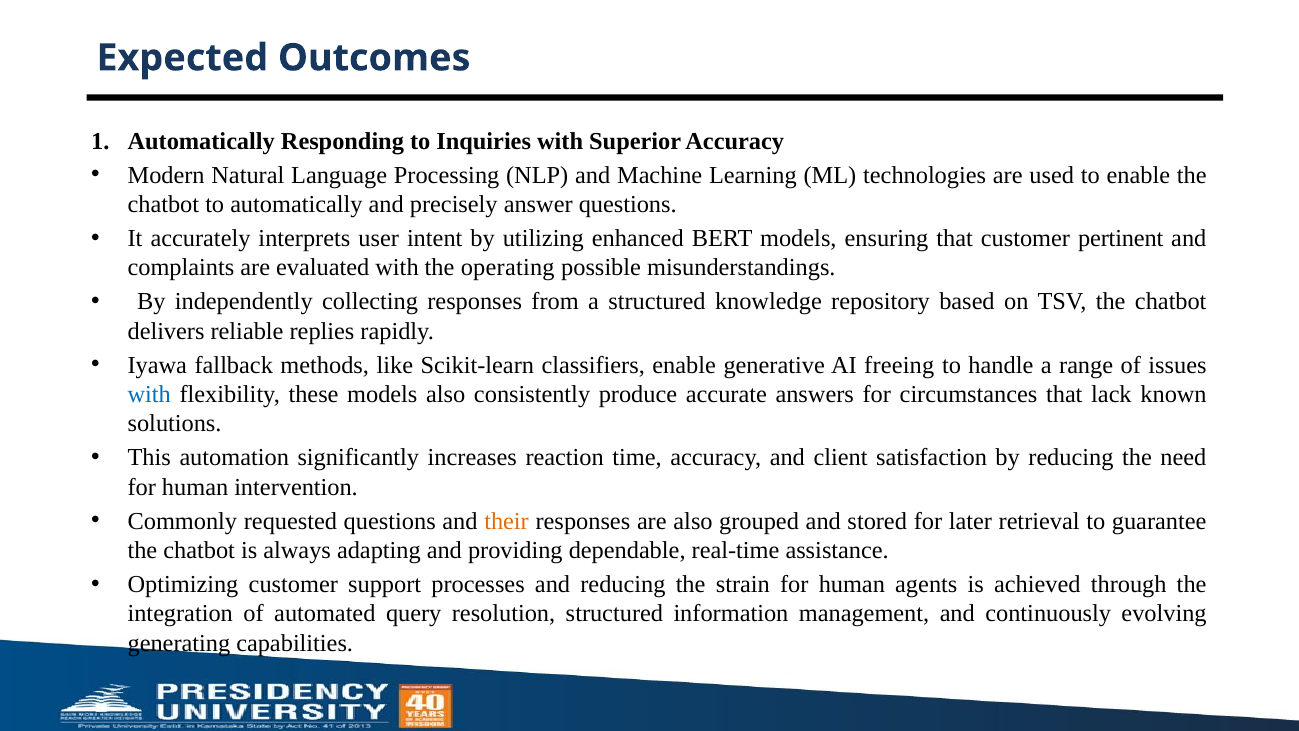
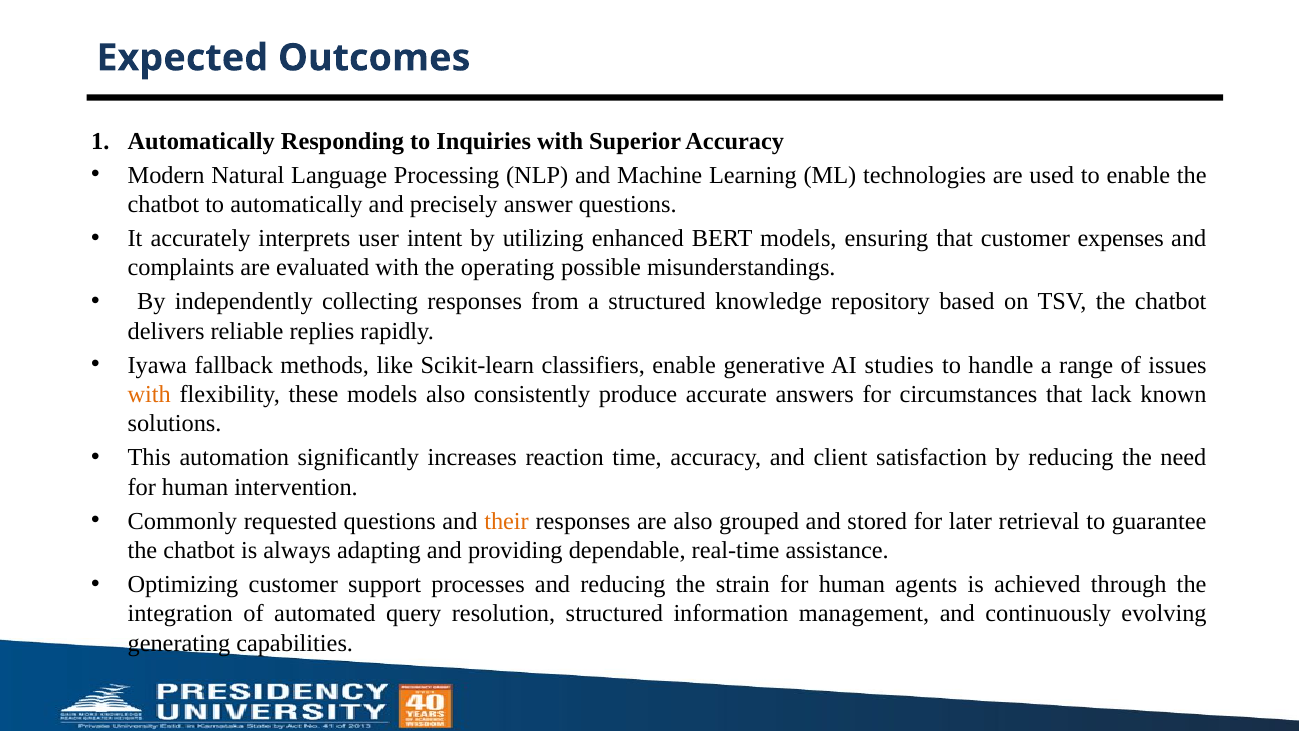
pertinent: pertinent -> expenses
freeing: freeing -> studies
with at (149, 394) colour: blue -> orange
